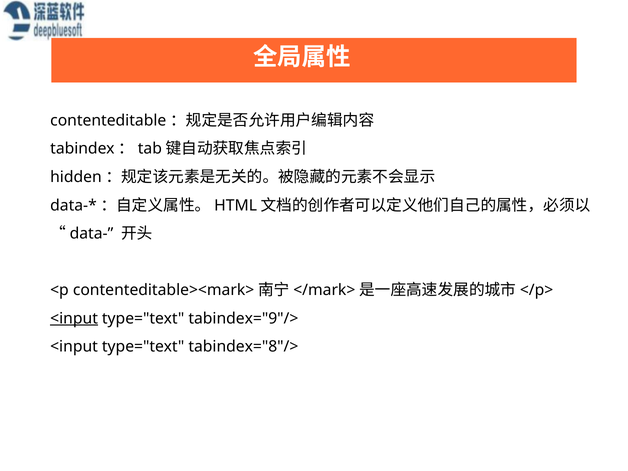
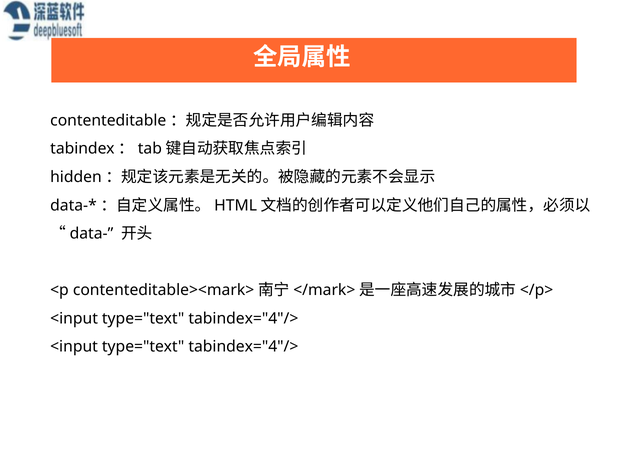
<input at (74, 318) underline: present -> none
tabindex="9"/> at (243, 318): tabindex="9"/> -> tabindex="4"/>
tabindex="8"/> at (243, 347): tabindex="8"/> -> tabindex="4"/>
